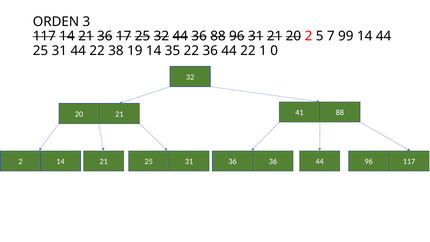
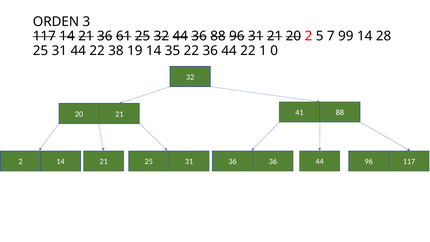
17: 17 -> 61
14 44: 44 -> 28
